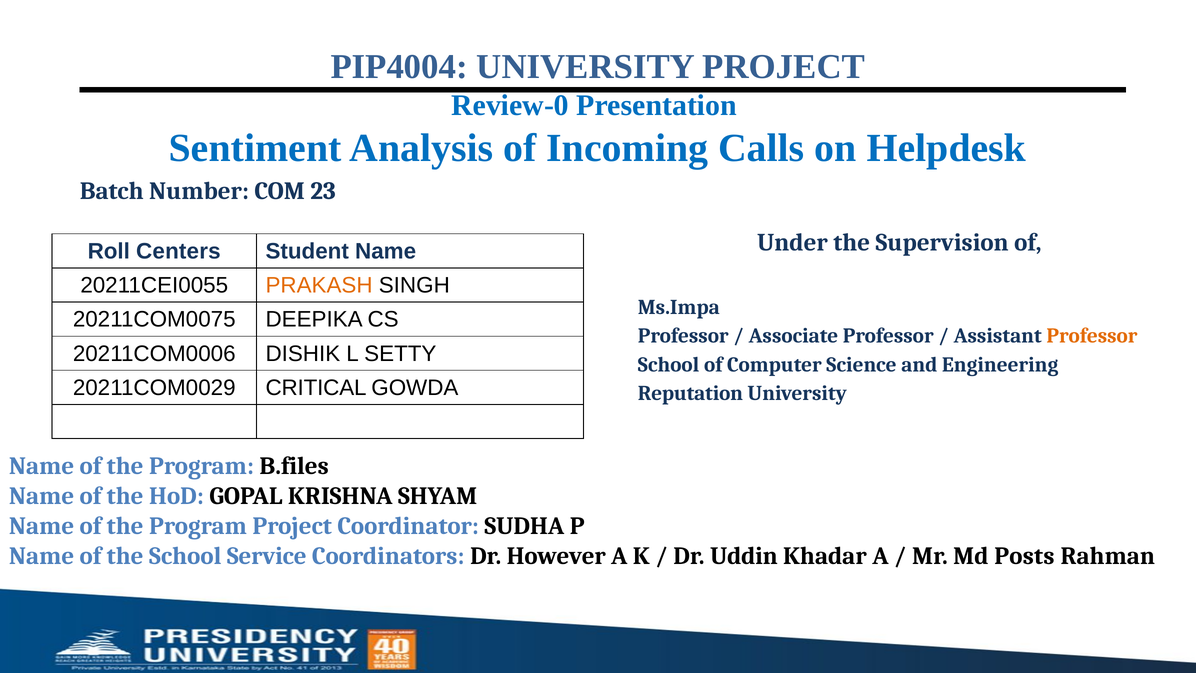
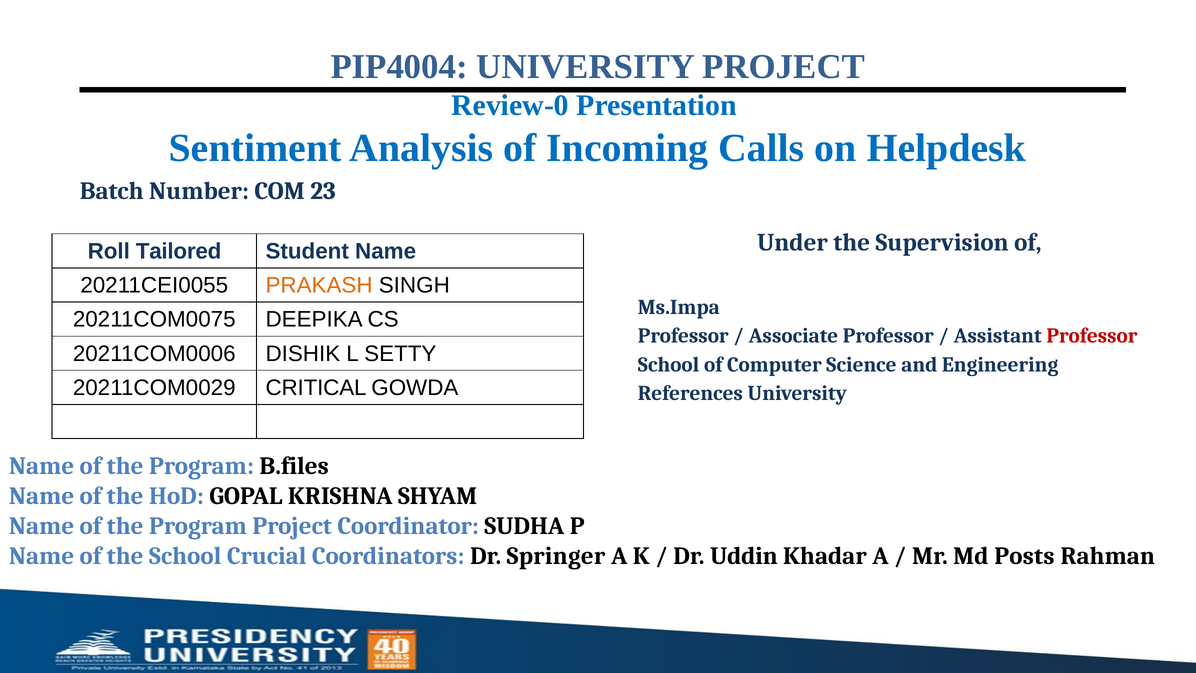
Centers: Centers -> Tailored
Professor at (1092, 336) colour: orange -> red
Reputation: Reputation -> References
Service: Service -> Crucial
However: However -> Springer
